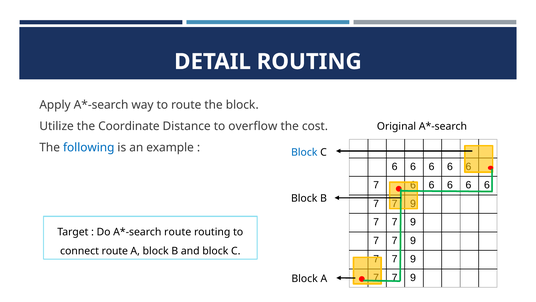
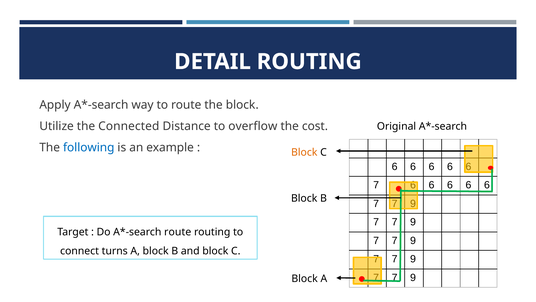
Coordinate: Coordinate -> Connected
Block at (304, 152) colour: blue -> orange
connect route: route -> turns
